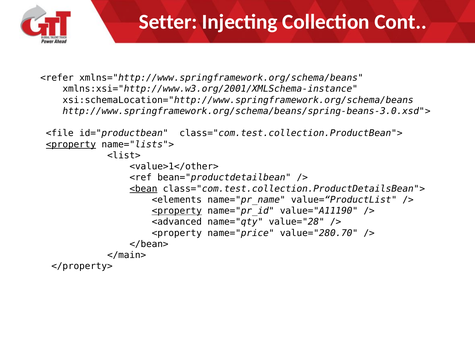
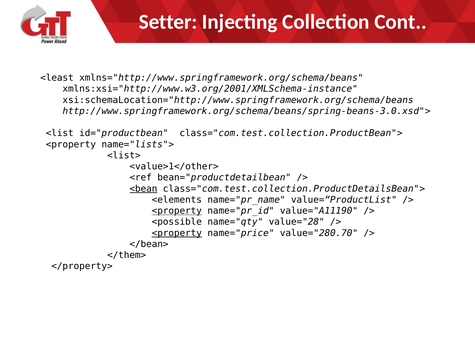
<refer: <refer -> <least
<file: <file -> <list
<property at (71, 144) underline: present -> none
<advanced: <advanced -> <possible
<property at (177, 233) underline: none -> present
</main>: </main> -> </them>
